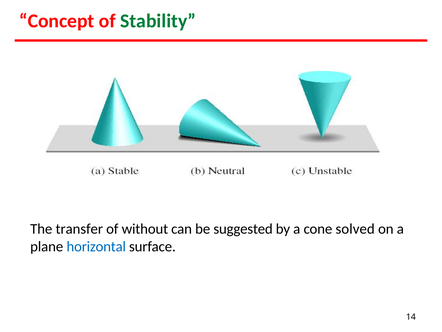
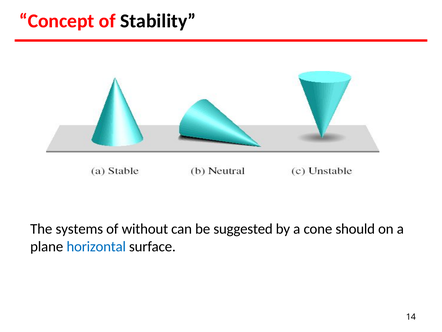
Stability colour: green -> black
transfer: transfer -> systems
solved: solved -> should
